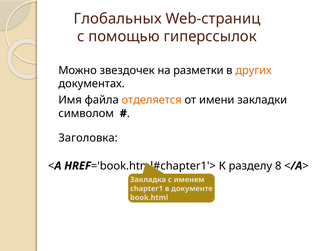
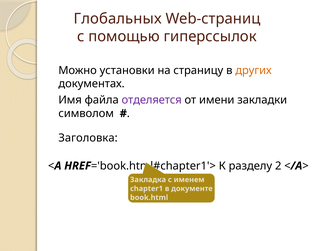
звездочек: звездочек -> установки
разметки: разметки -> страницу
отделяется colour: orange -> purple
8: 8 -> 2
